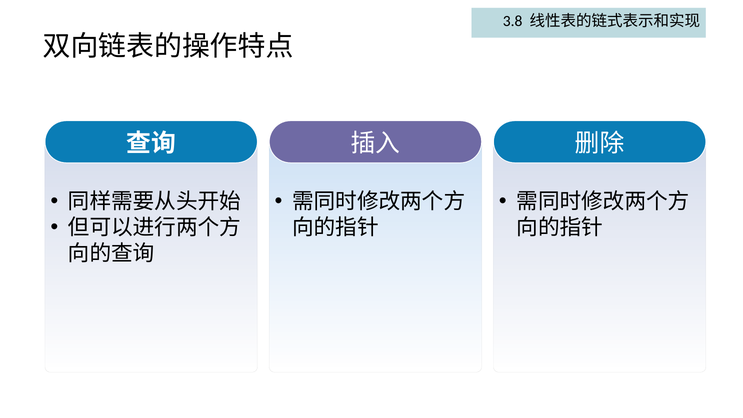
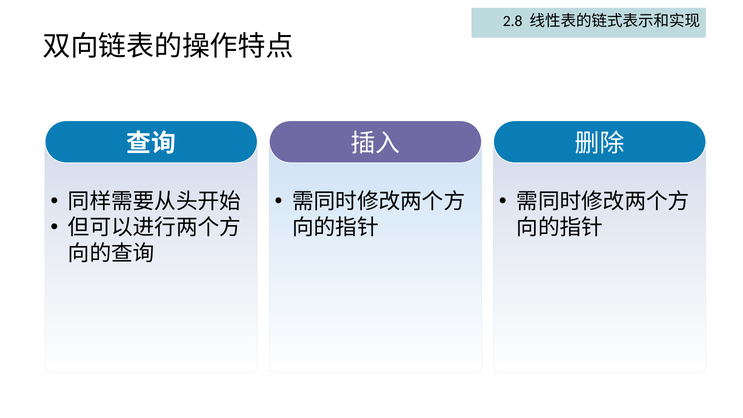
3.8: 3.8 -> 2.8
